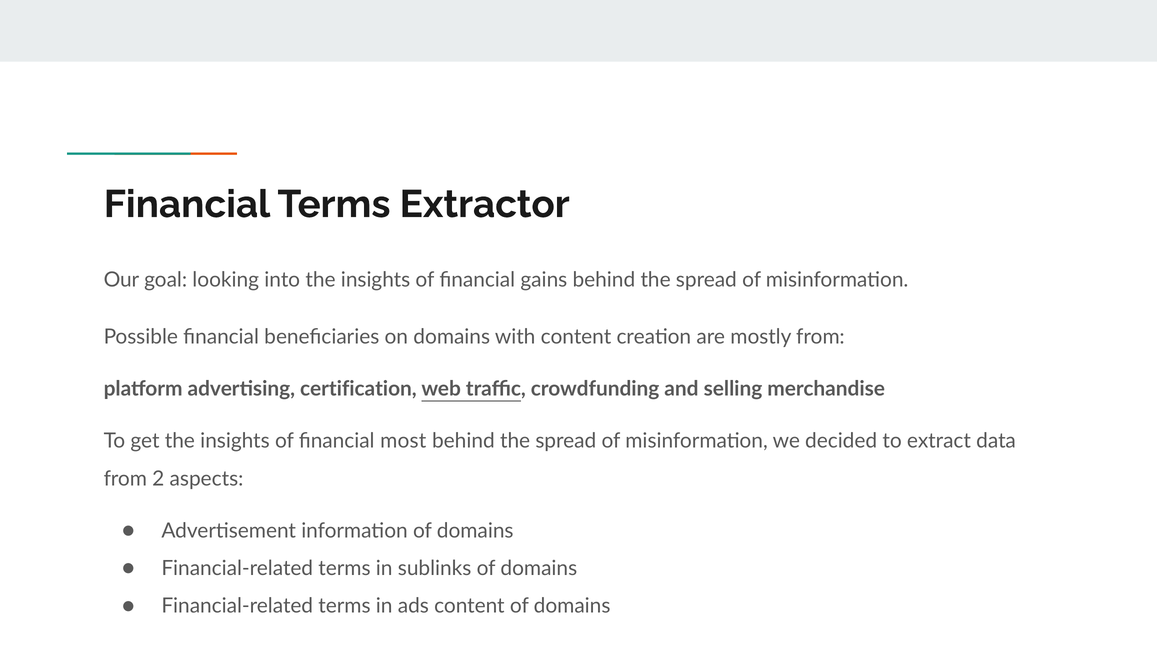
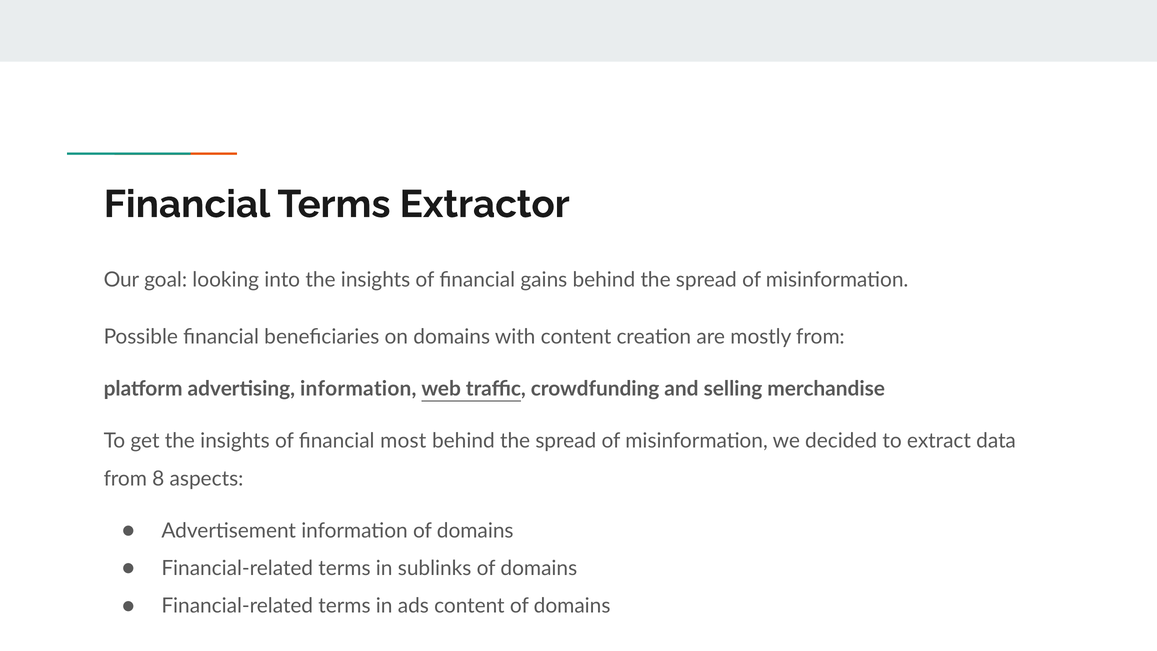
advertising certification: certification -> information
2: 2 -> 8
